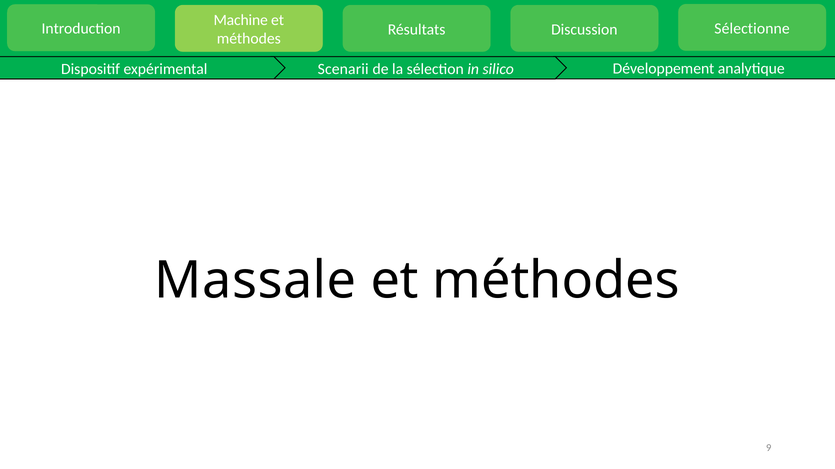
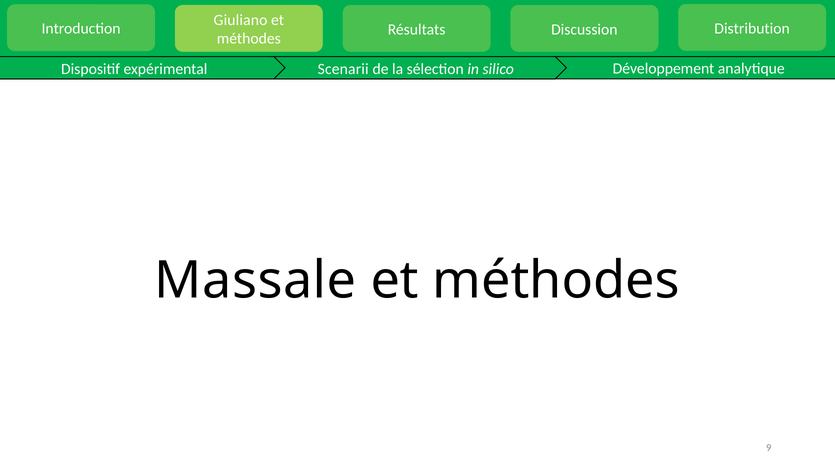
Machine: Machine -> Giuliano
Sélectionne: Sélectionne -> Distribution
